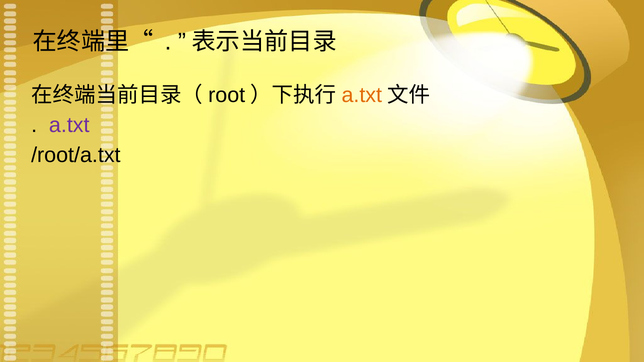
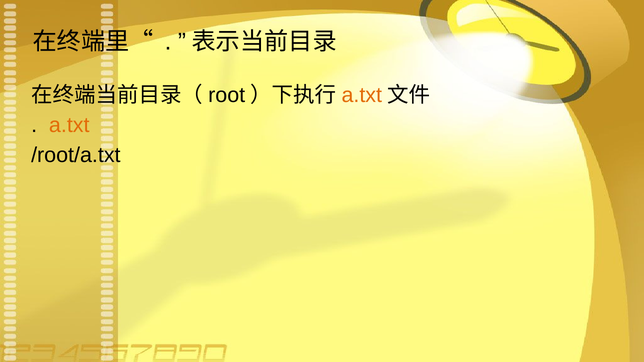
a.txt at (69, 125) colour: purple -> orange
